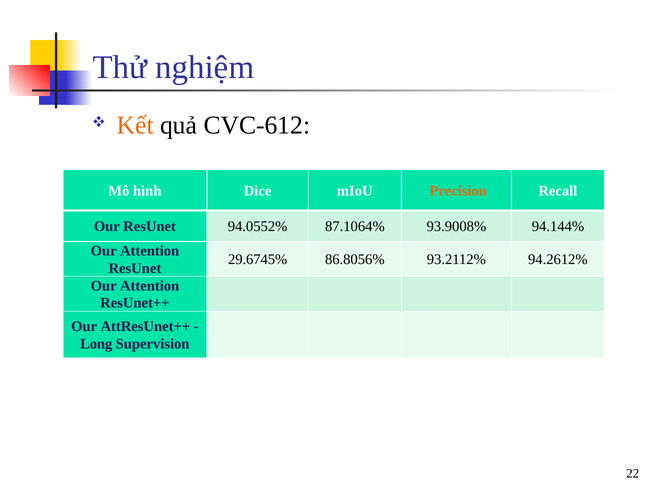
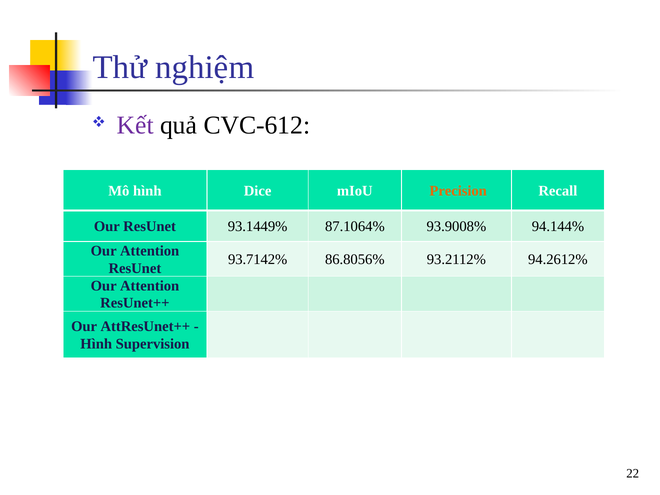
Kết colour: orange -> purple
94.0552%: 94.0552% -> 93.1449%
29.6745%: 29.6745% -> 93.7142%
Long at (96, 344): Long -> Hình
